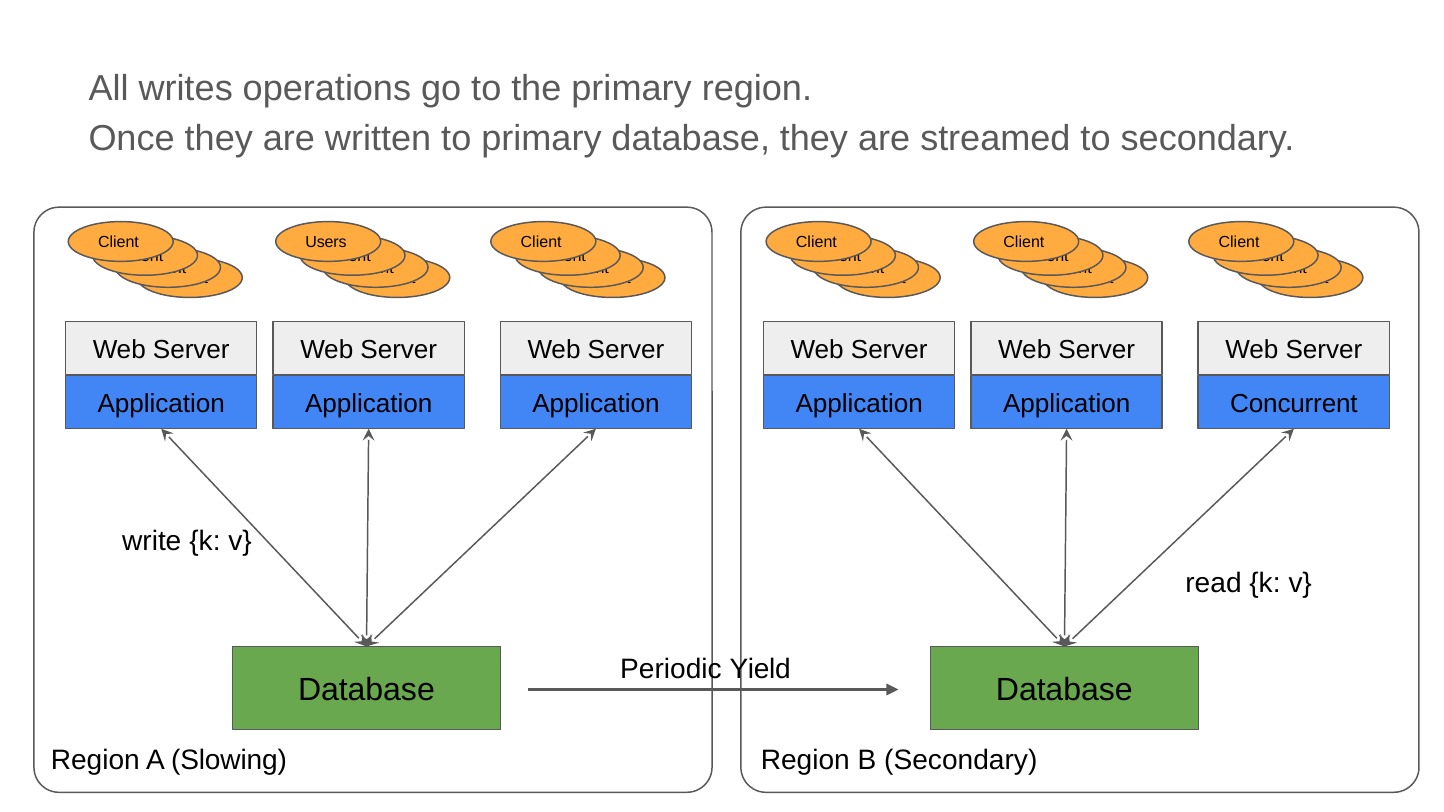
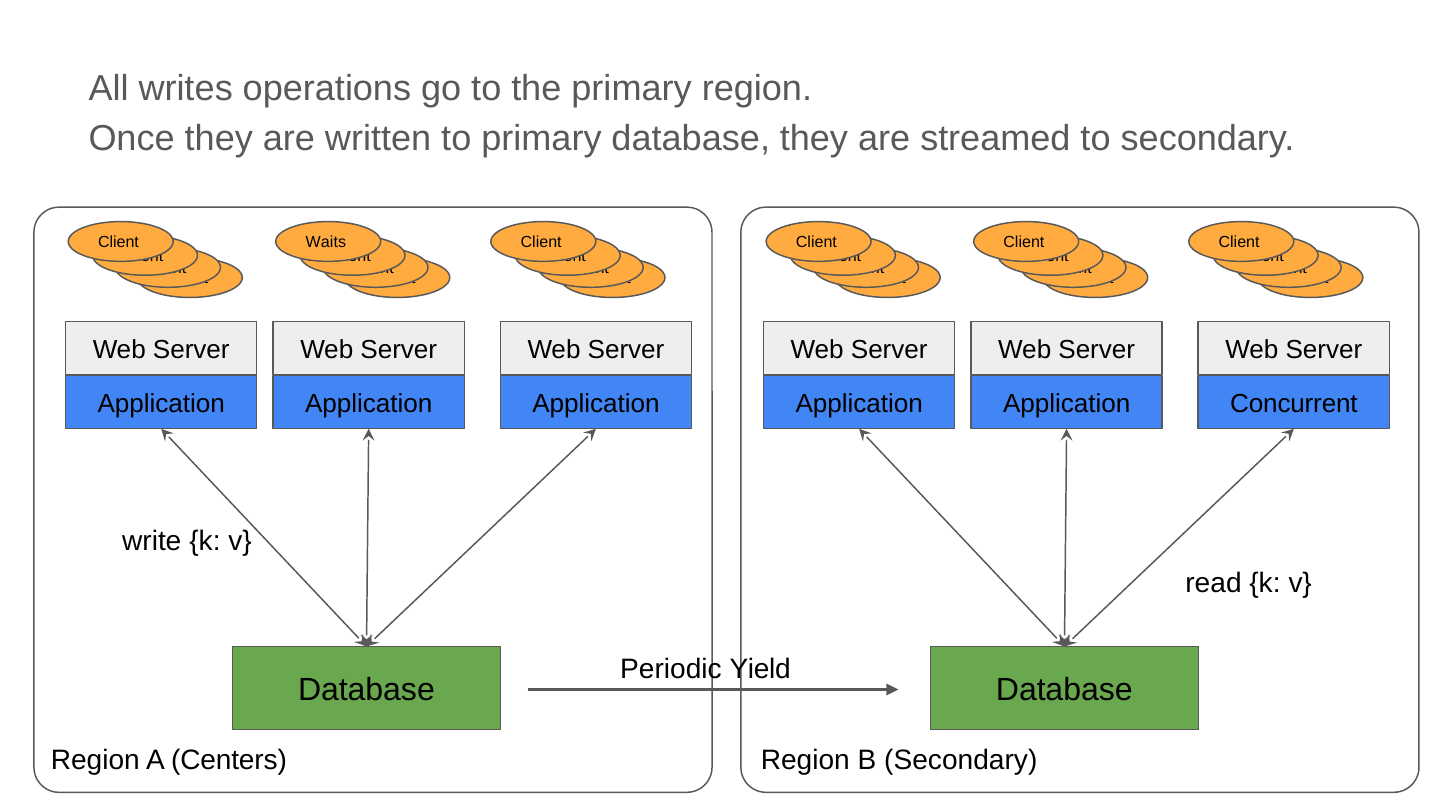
Users: Users -> Waits
Slowing: Slowing -> Centers
